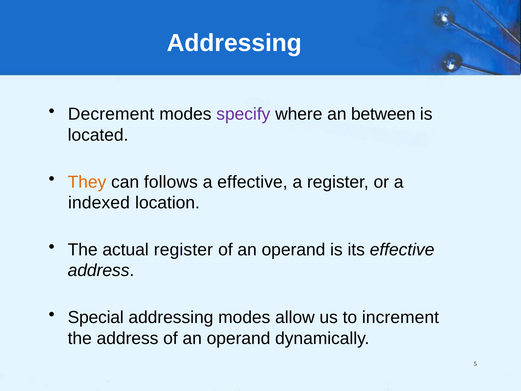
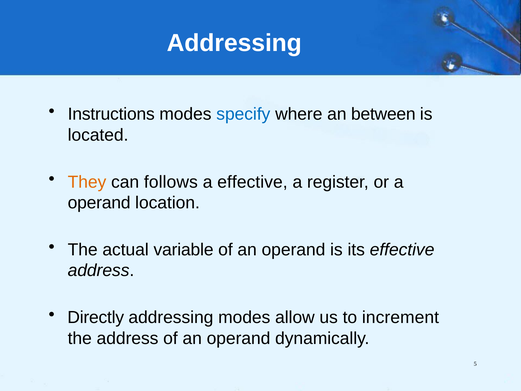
Decrement: Decrement -> Instructions
specify colour: purple -> blue
indexed at (99, 203): indexed -> operand
actual register: register -> variable
Special: Special -> Directly
